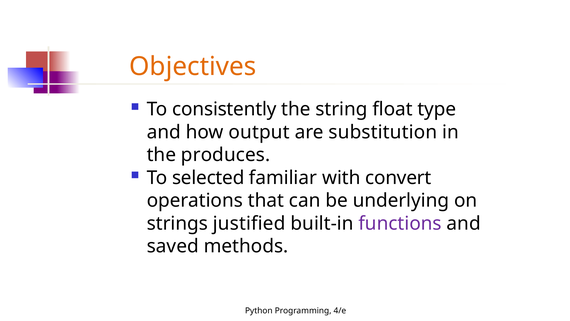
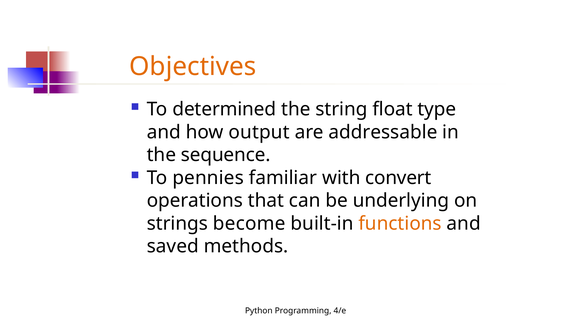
consistently: consistently -> determined
substitution: substitution -> addressable
produces: produces -> sequence
selected: selected -> pennies
justified: justified -> become
functions colour: purple -> orange
